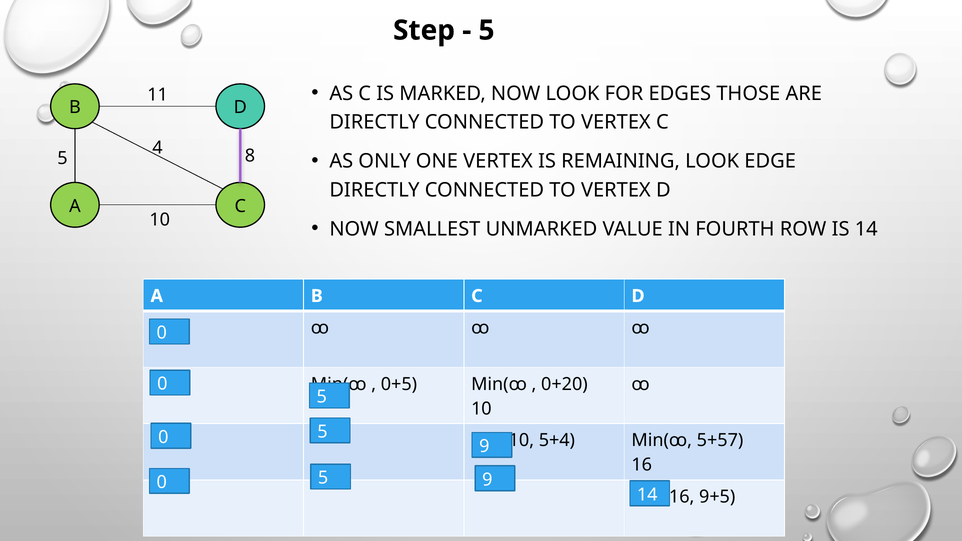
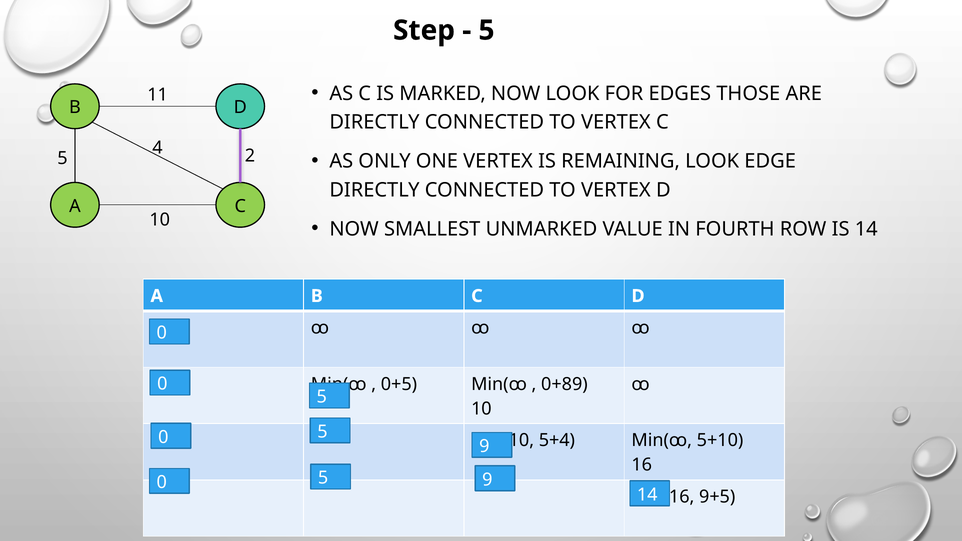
8: 8 -> 2
0+20: 0+20 -> 0+89
5+57: 5+57 -> 5+10
